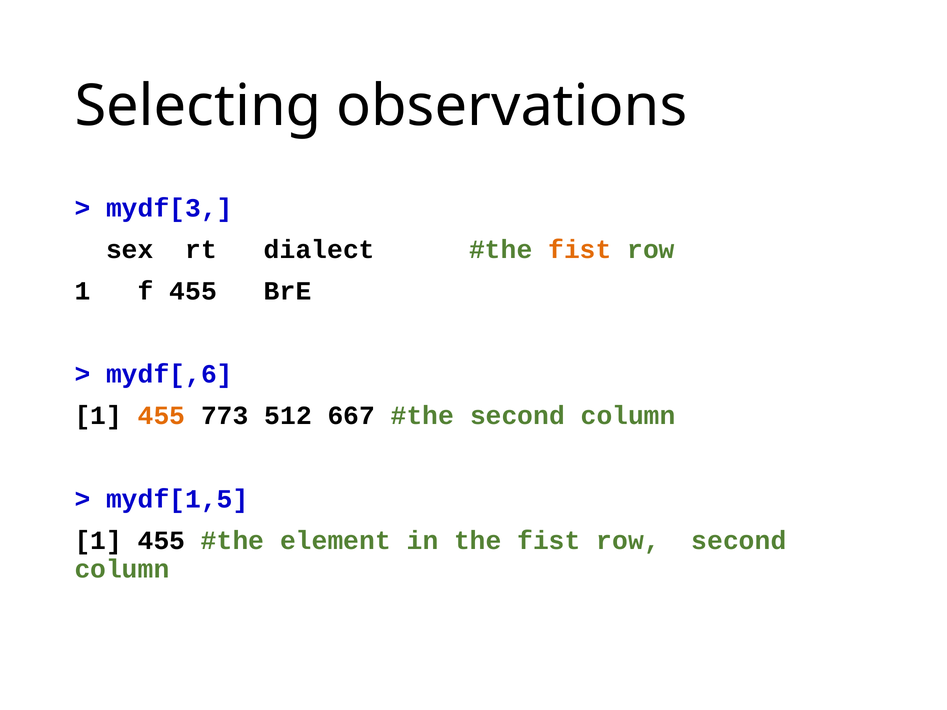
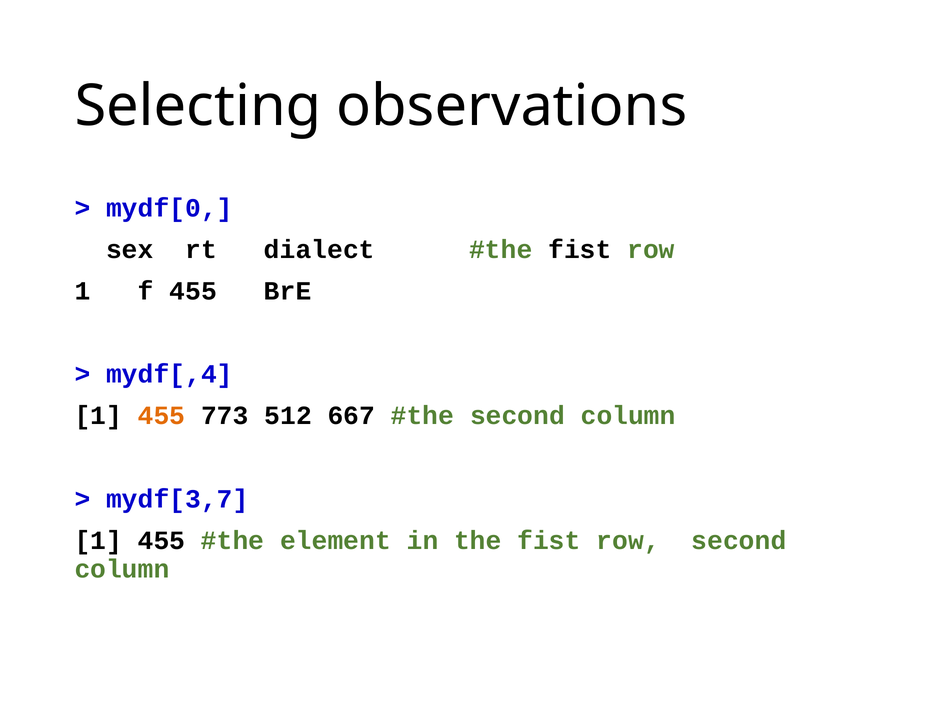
mydf[3: mydf[3 -> mydf[0
fist at (580, 250) colour: orange -> black
mydf[,6: mydf[,6 -> mydf[,4
mydf[1,5: mydf[1,5 -> mydf[3,7
